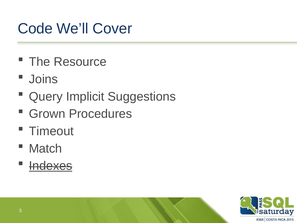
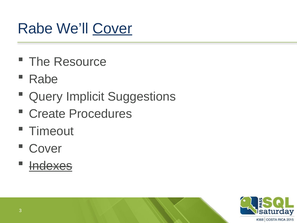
Code at (35, 29): Code -> Rabe
Cover at (112, 29) underline: none -> present
Joins at (43, 79): Joins -> Rabe
Grown: Grown -> Create
Match at (45, 148): Match -> Cover
